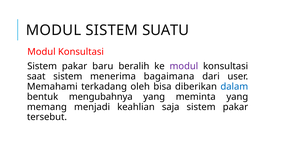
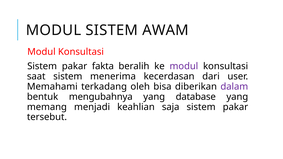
SUATU: SUATU -> AWAM
baru: baru -> fakta
bagaimana: bagaimana -> kecerdasan
dalam colour: blue -> purple
meminta: meminta -> database
